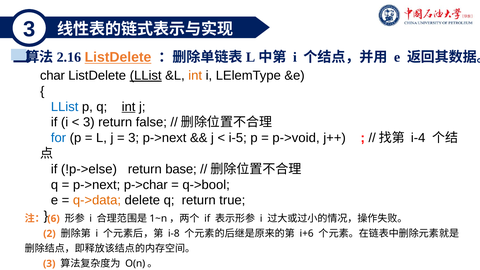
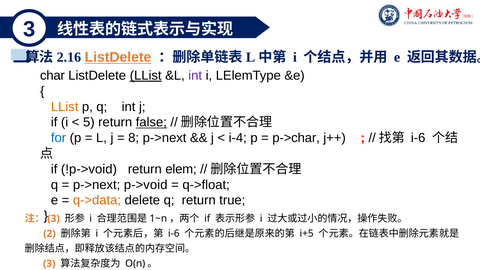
int at (195, 76) colour: orange -> purple
LList at (65, 107) colour: blue -> orange
int at (129, 107) underline: present -> none
3 at (89, 122): 3 -> 5
false underline: none -> present
3 at (134, 138): 3 -> 8
i-5: i-5 -> i-4
p->void: p->void -> p->char
i-4 at (418, 138): i-4 -> i-6
!p->else: !p->else -> !p->void
base: base -> elem
p->char: p->char -> p->void
q->bool: q->bool -> q->float
6 at (53, 219): 6 -> 3
i-8 at (174, 234): i-8 -> i-6
i+6: i+6 -> i+5
